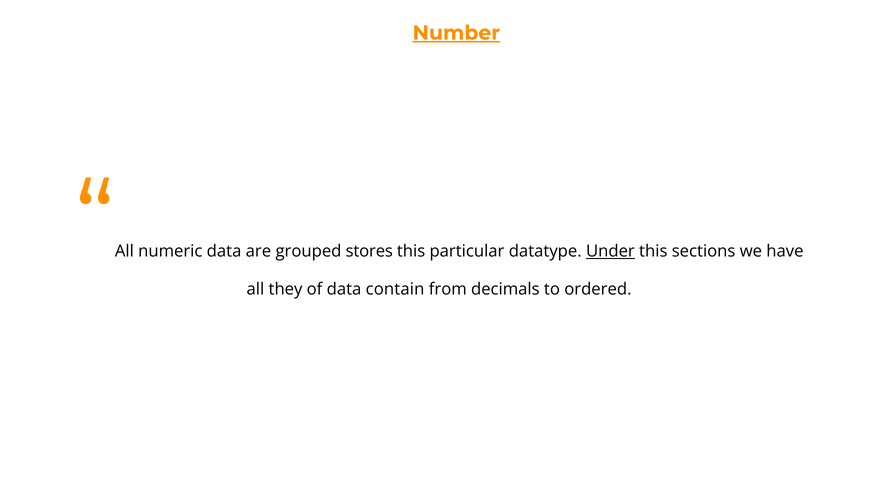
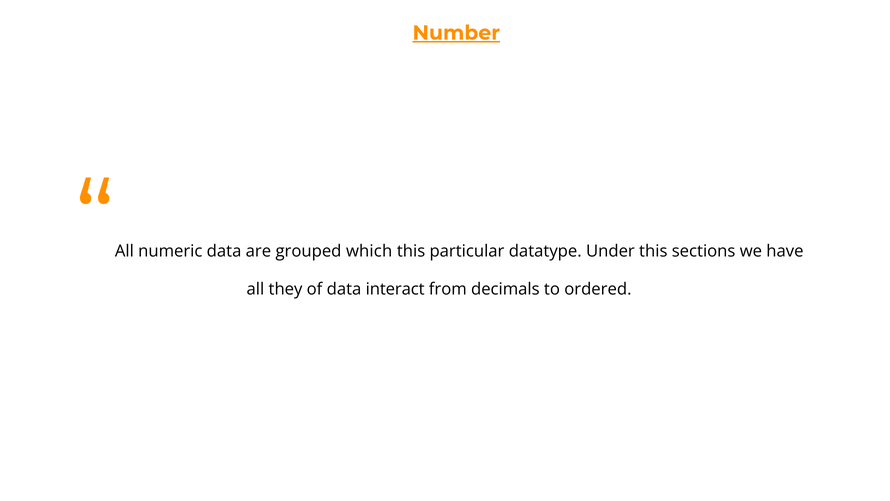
stores: stores -> which
Under underline: present -> none
contain: contain -> interact
